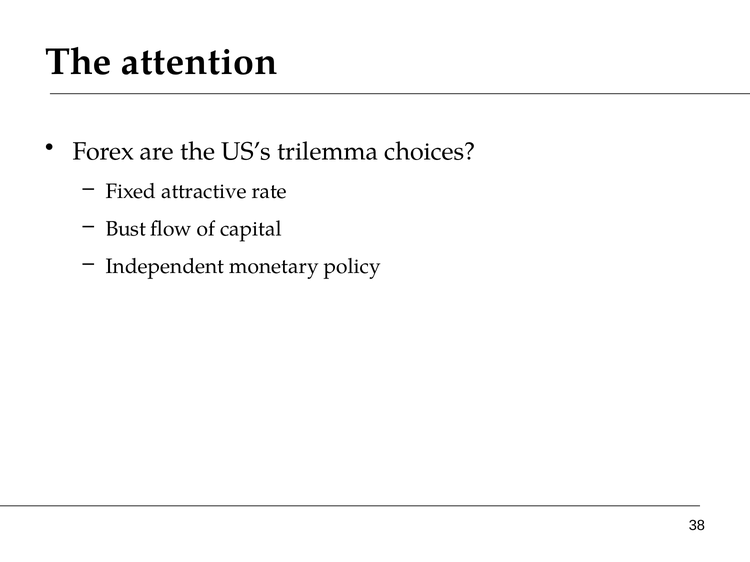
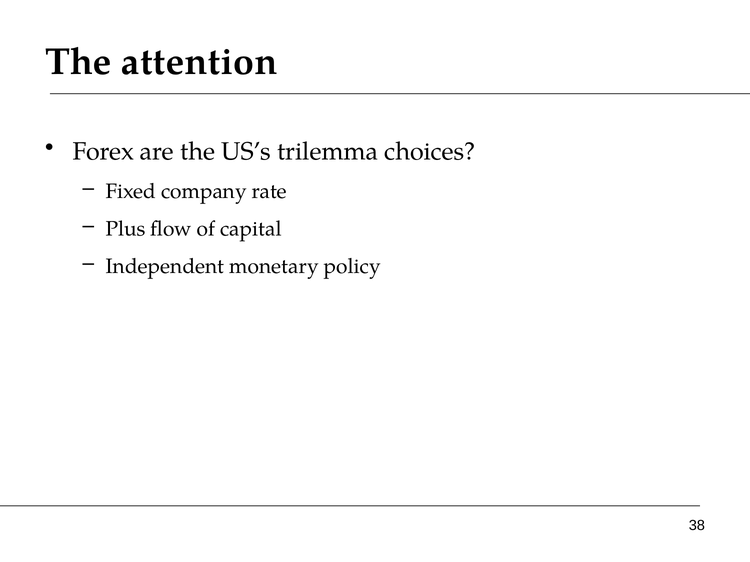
attractive: attractive -> company
Bust: Bust -> Plus
